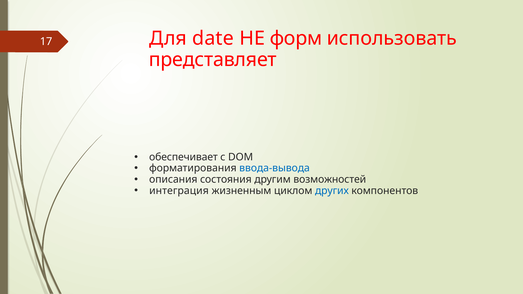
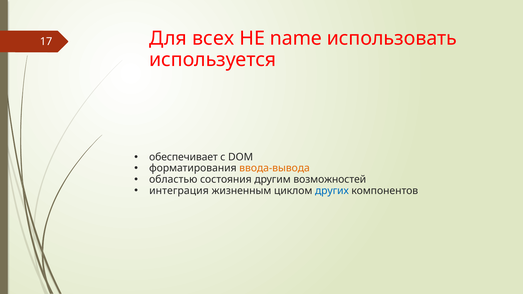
date: date -> всех
форм: форм -> name
представляет: представляет -> используется
ввода-вывода colour: blue -> orange
описания: описания -> областью
